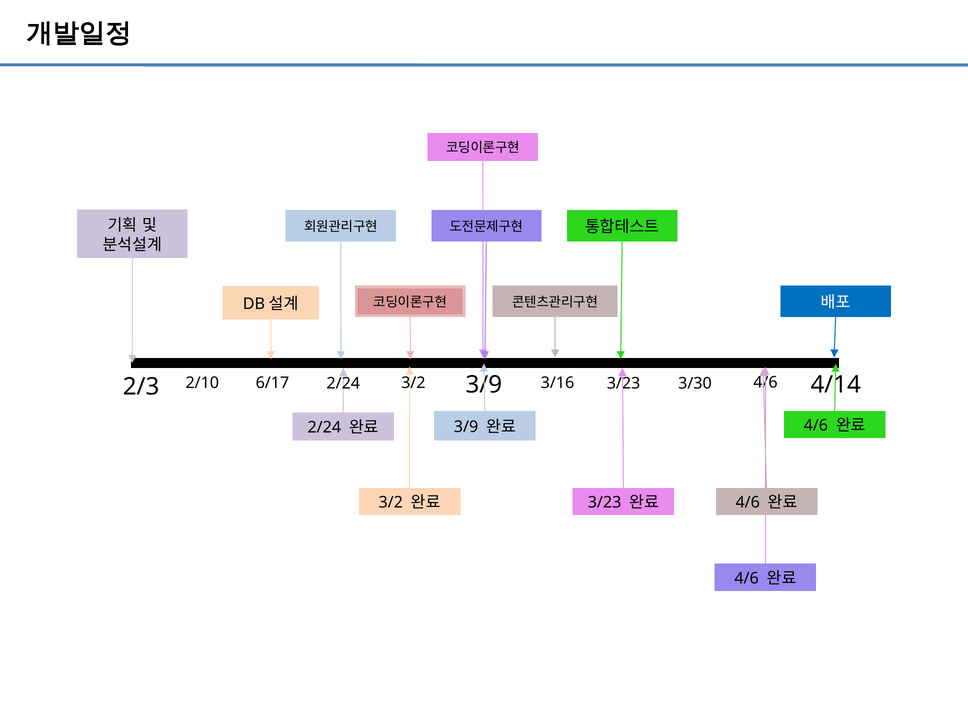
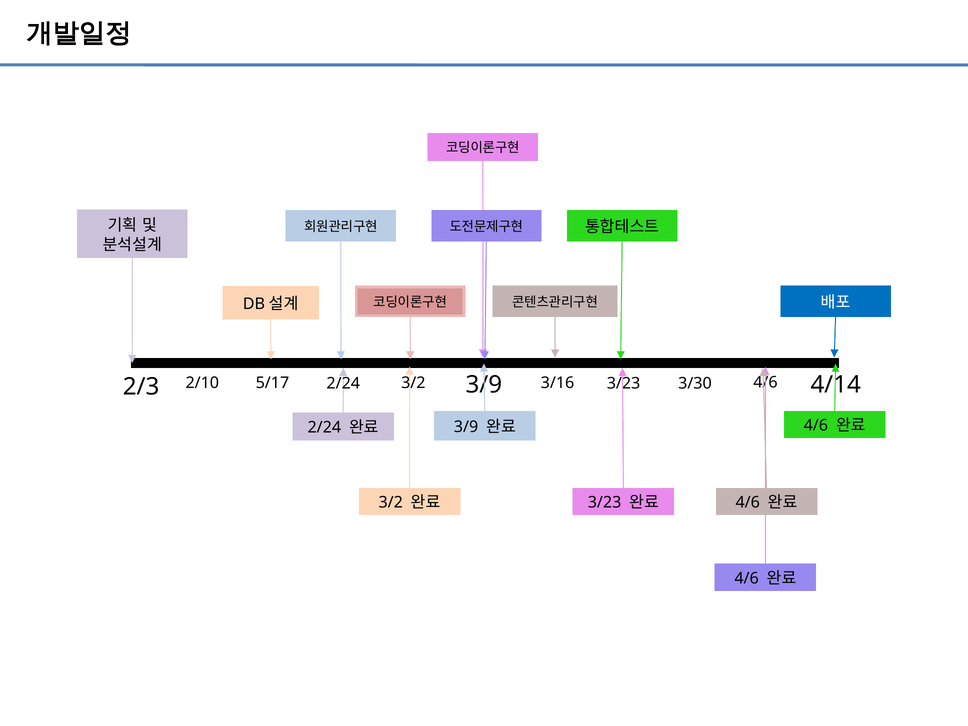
6/17: 6/17 -> 5/17
